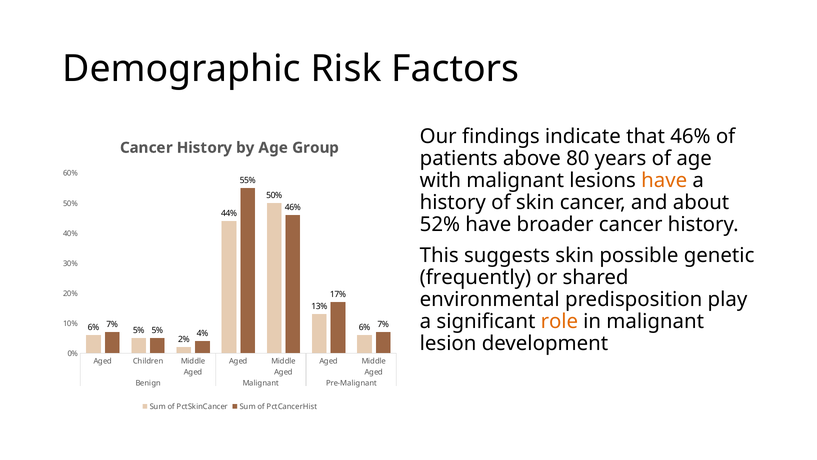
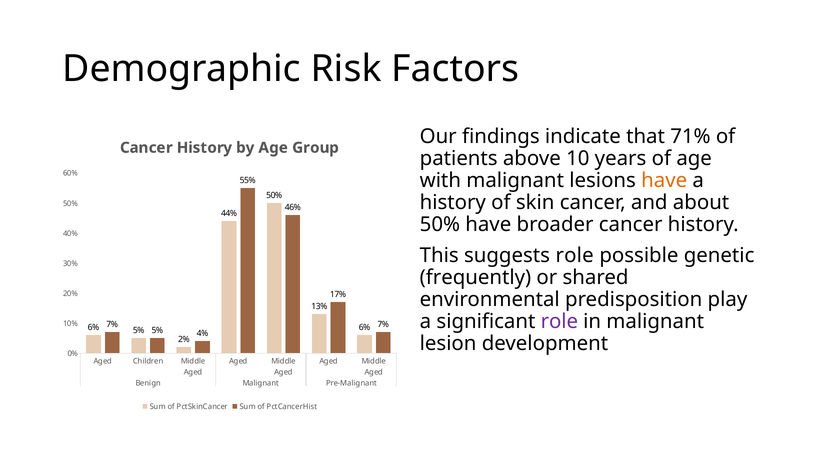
that 46%: 46% -> 71%
80: 80 -> 10
52% at (440, 225): 52% -> 50%
suggests skin: skin -> role
role at (559, 321) colour: orange -> purple
